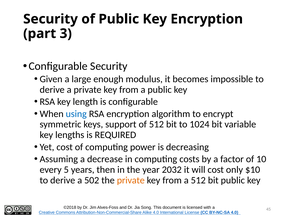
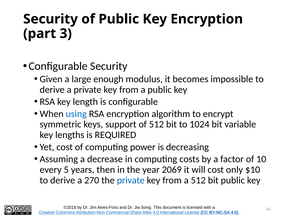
2032: 2032 -> 2069
502: 502 -> 270
private at (131, 181) colour: orange -> blue
